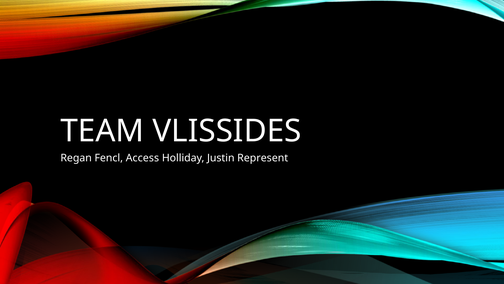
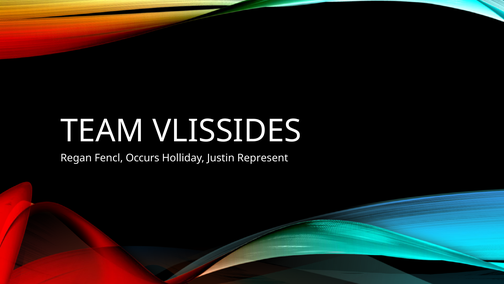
Access: Access -> Occurs
